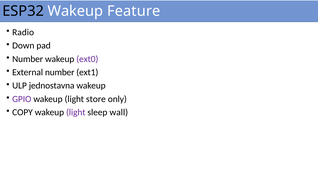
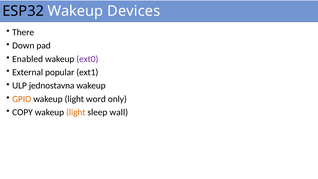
Feature: Feature -> Devices
Radio: Radio -> There
Number at (28, 59): Number -> Enabled
External number: number -> popular
GPIO colour: purple -> orange
store: store -> word
light at (76, 112) colour: purple -> orange
